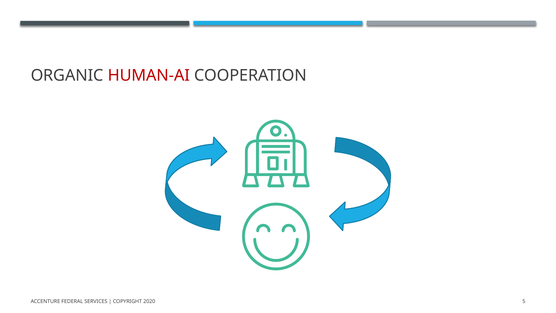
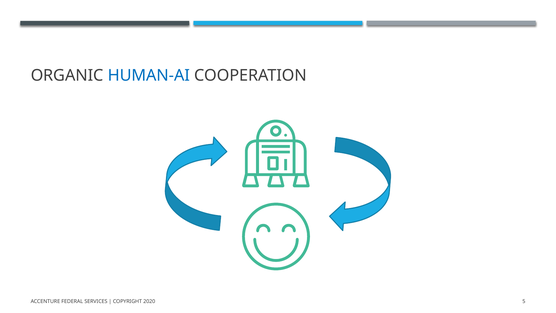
HUMAN-AI colour: red -> blue
